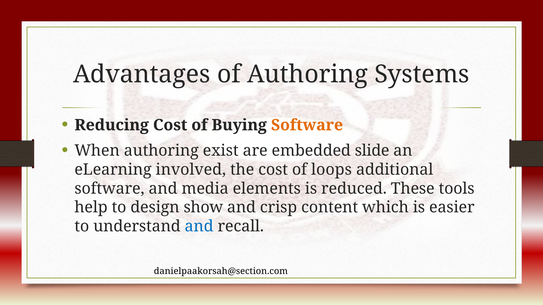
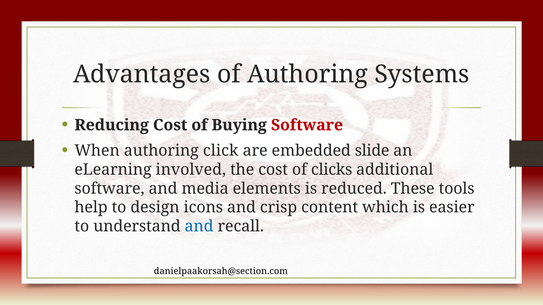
Software at (307, 125) colour: orange -> red
exist: exist -> click
loops: loops -> clicks
show: show -> icons
